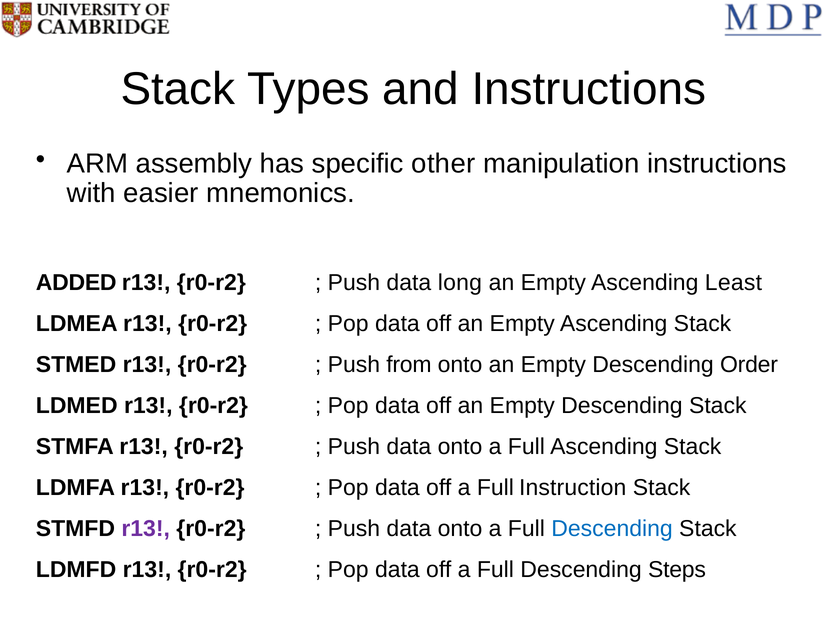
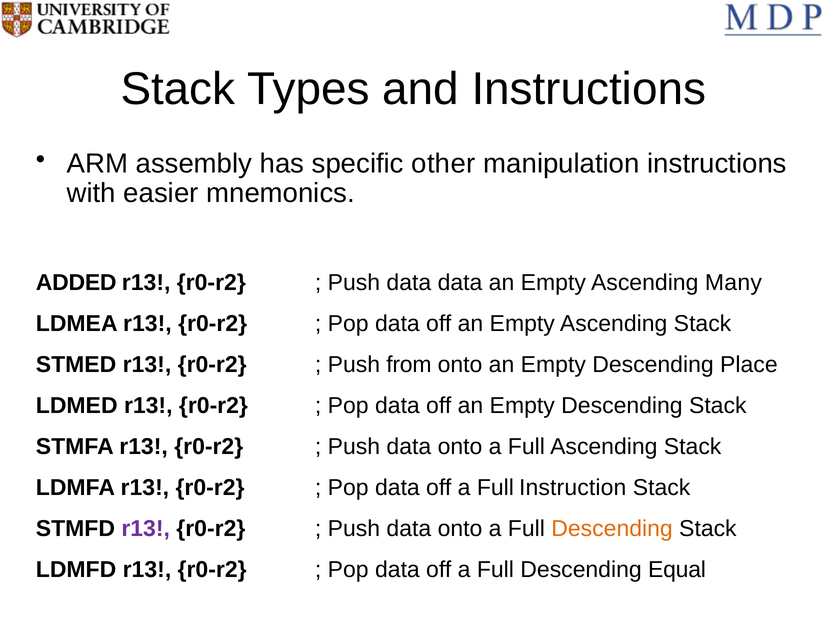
data long: long -> data
Least: Least -> Many
Order: Order -> Place
Descending at (612, 529) colour: blue -> orange
Steps: Steps -> Equal
